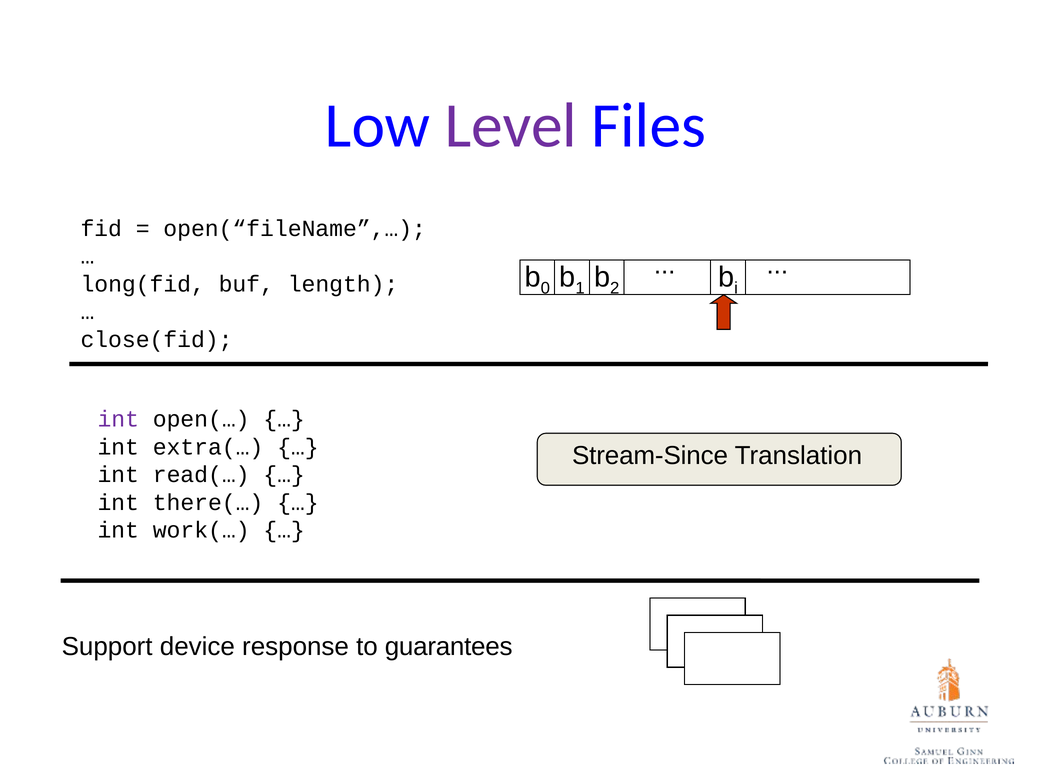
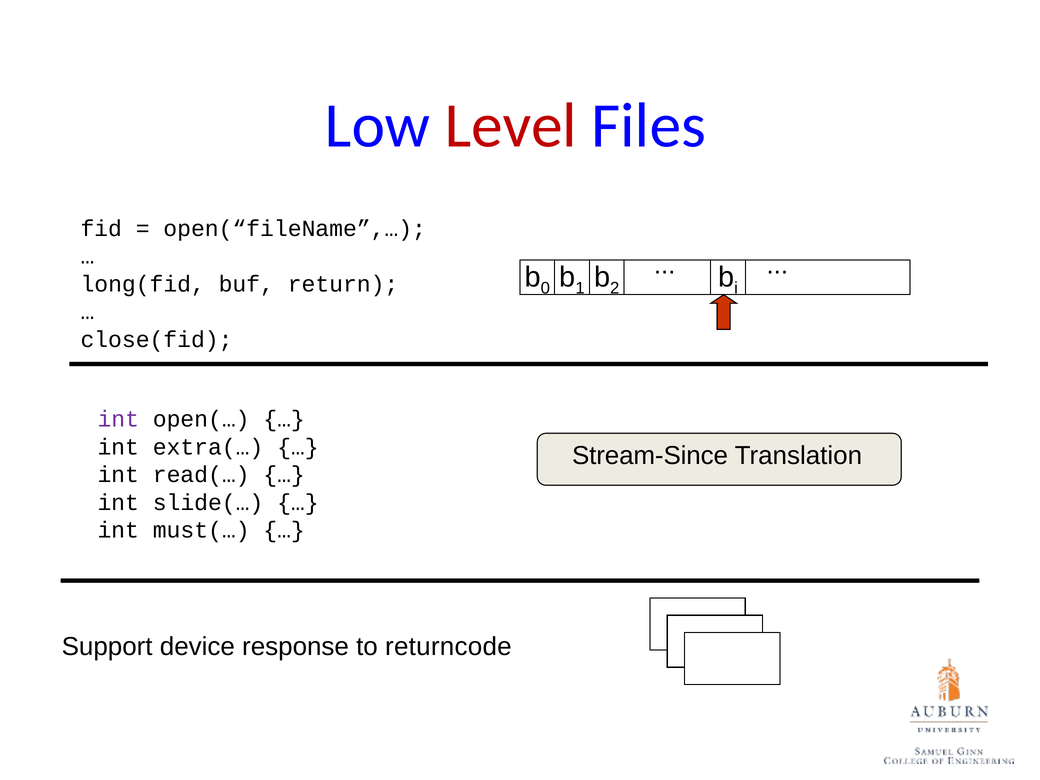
Level colour: purple -> red
length: length -> return
there(…: there(… -> slide(…
work(…: work(… -> must(…
guarantees: guarantees -> returncode
